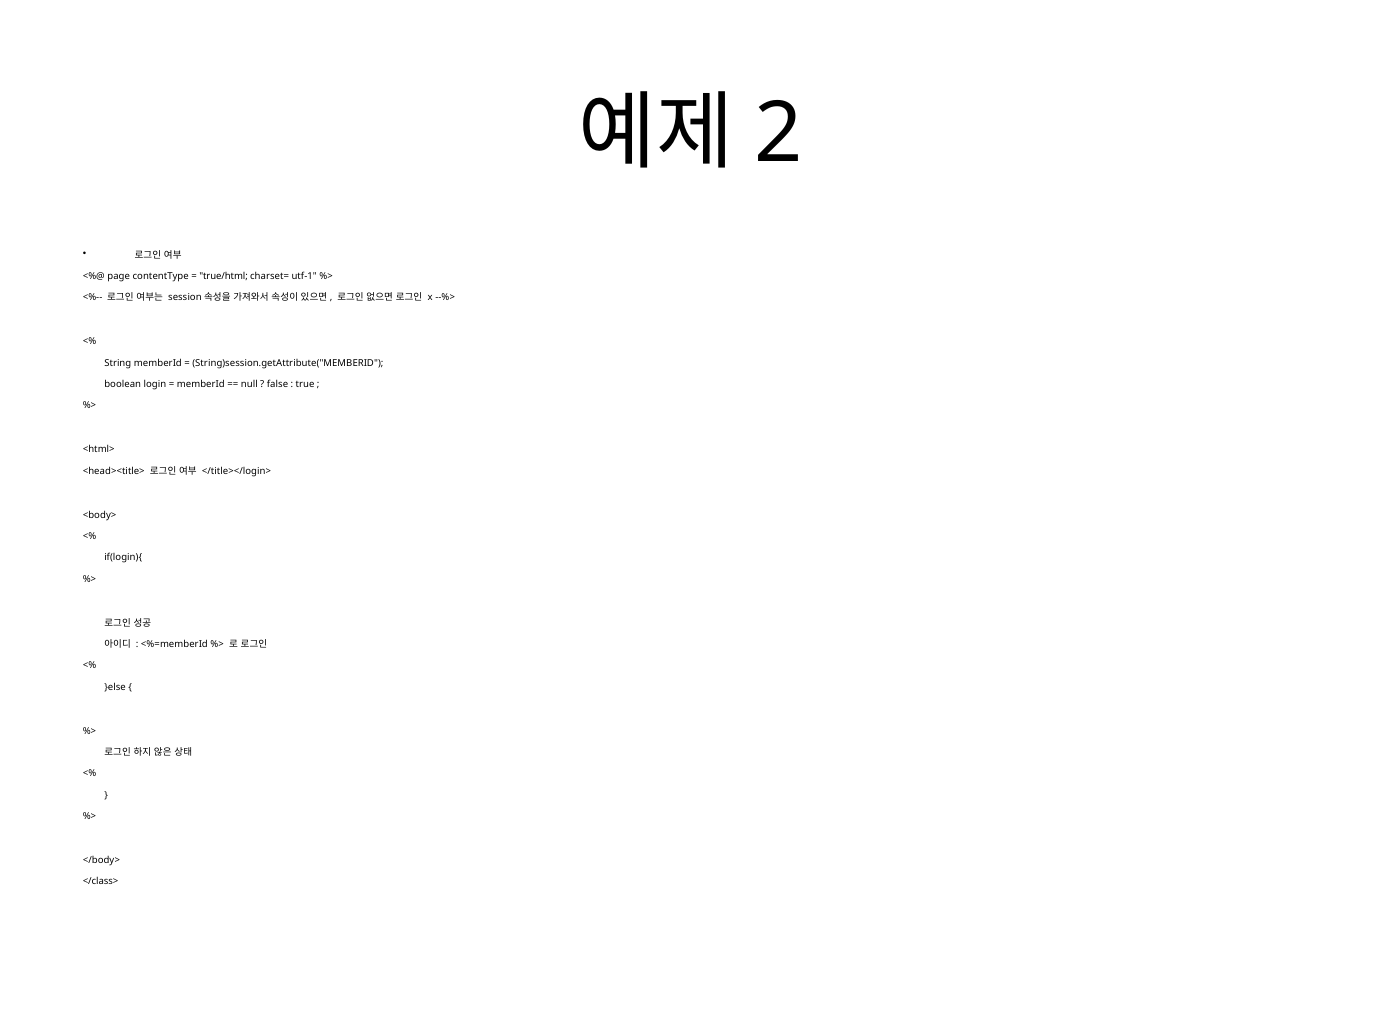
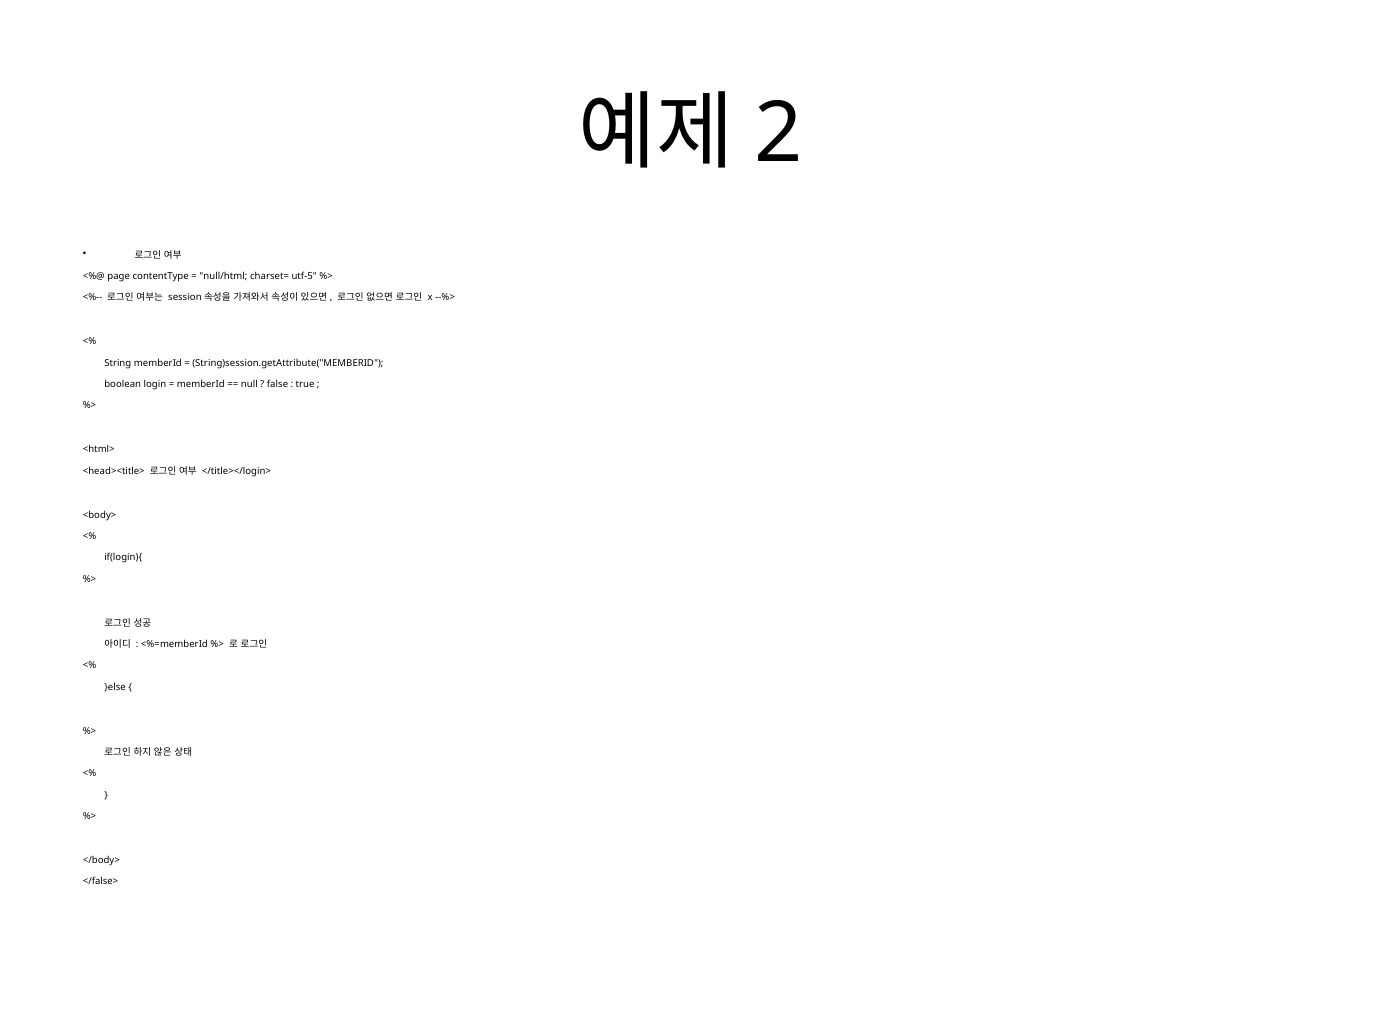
true/html: true/html -> null/html
utf-1: utf-1 -> utf-5
</class>: </class> -> </false>
